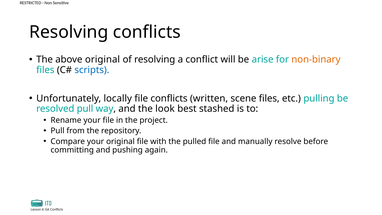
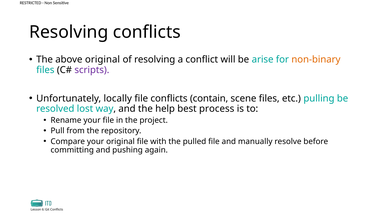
scripts colour: blue -> purple
written: written -> contain
resolved pull: pull -> lost
look: look -> help
stashed: stashed -> process
